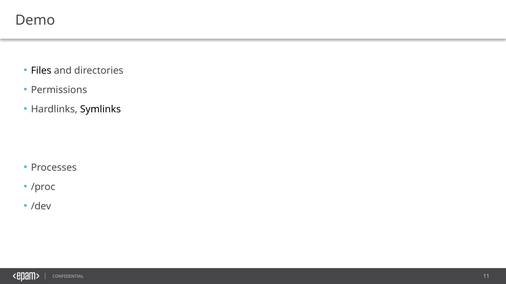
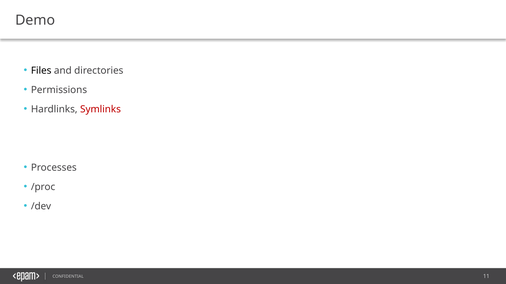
Symlinks colour: black -> red
